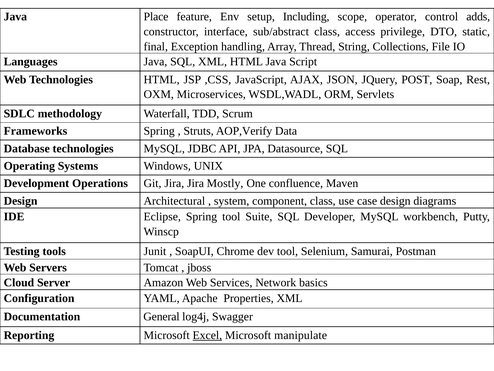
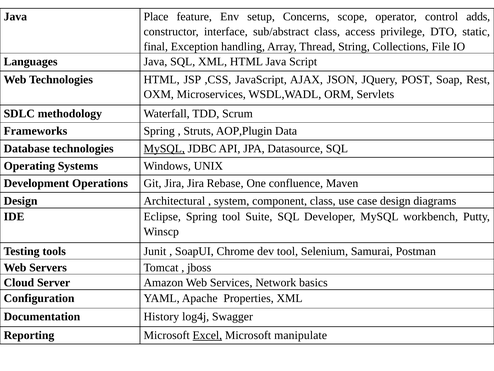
Including: Including -> Concerns
AOP,Verify: AOP,Verify -> AOP,Plugin
MySQL at (164, 148) underline: none -> present
Mostly: Mostly -> Rebase
General: General -> History
